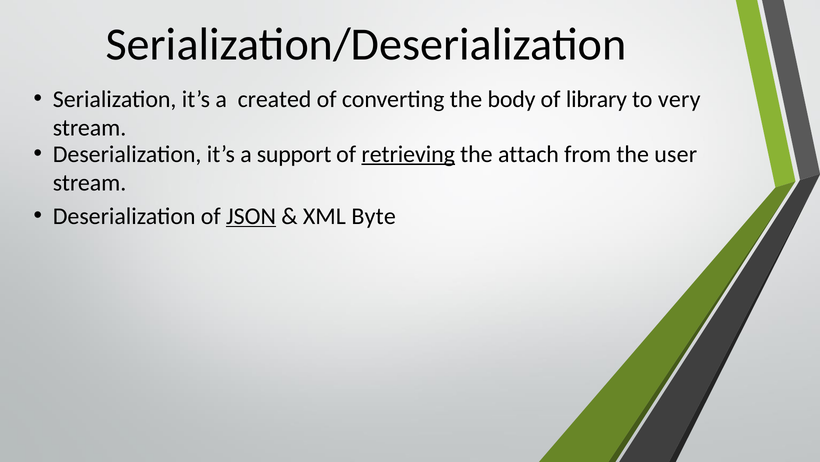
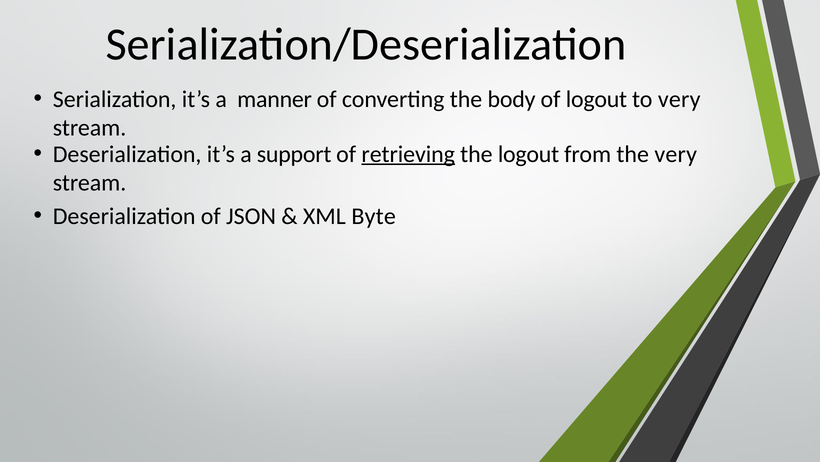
created: created -> manner
of library: library -> logout
the attach: attach -> logout
the user: user -> very
JSON underline: present -> none
